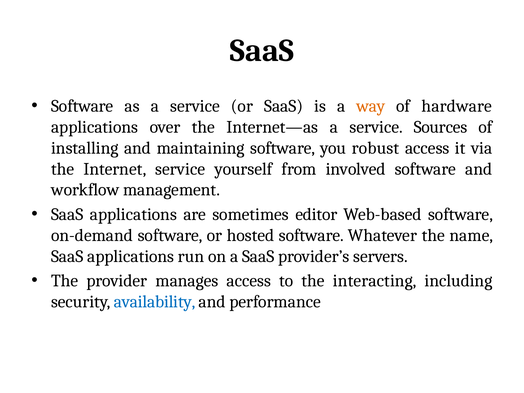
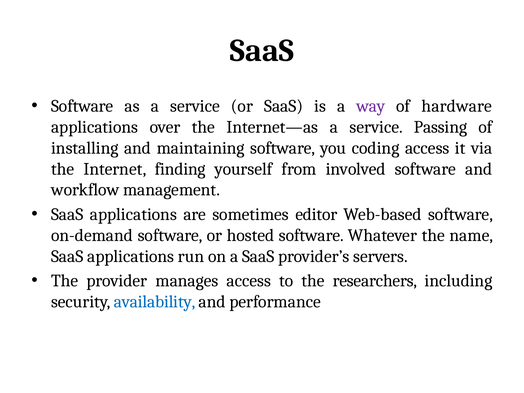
way colour: orange -> purple
Sources: Sources -> Passing
robust: robust -> coding
Internet service: service -> finding
interacting: interacting -> researchers
